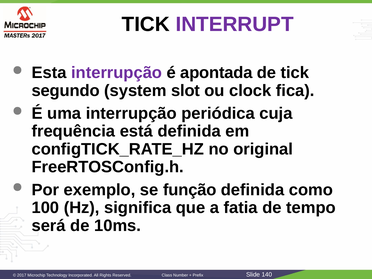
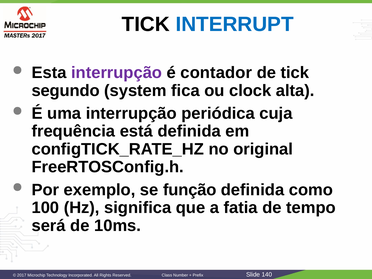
INTERRUPT colour: purple -> blue
apontada: apontada -> contador
slot: slot -> fica
fica: fica -> alta
